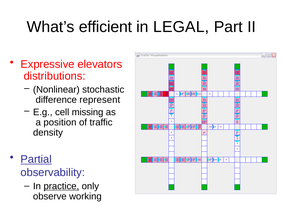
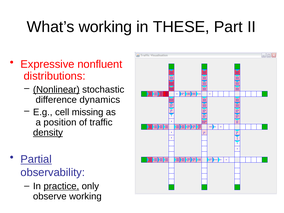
What’s efficient: efficient -> working
LEGAL: LEGAL -> THESE
elevators: elevators -> nonfluent
Nonlinear underline: none -> present
represent: represent -> dynamics
density underline: none -> present
